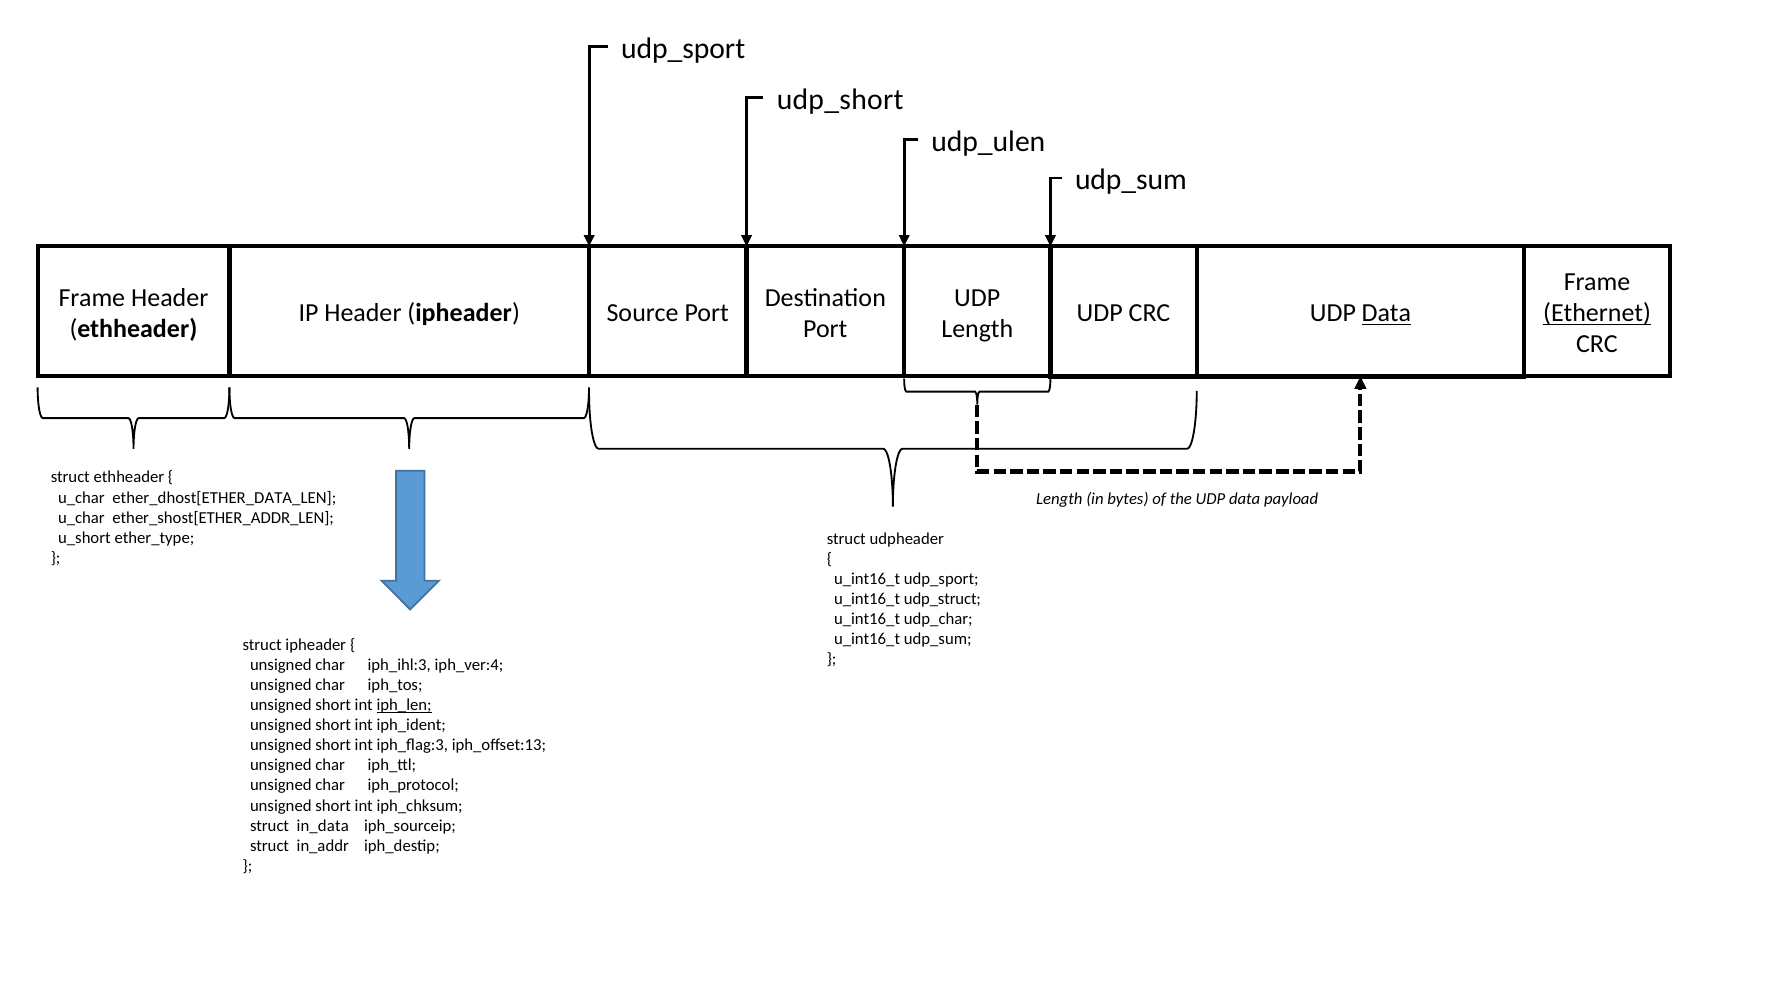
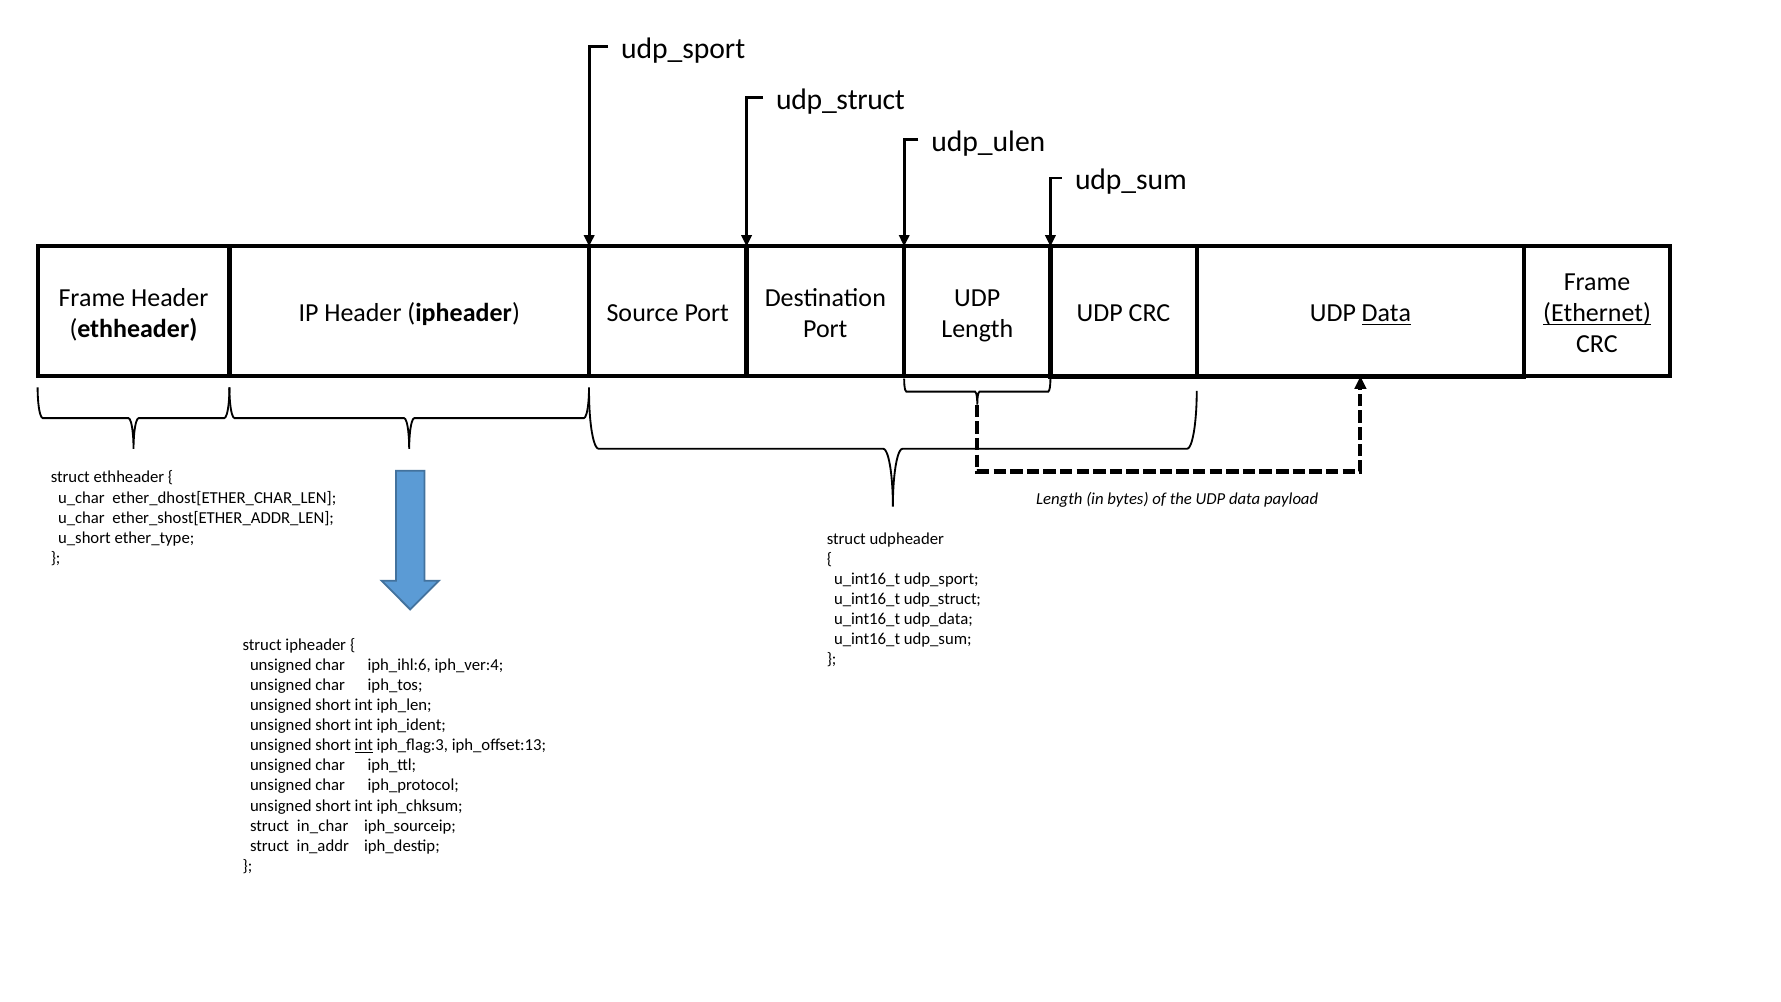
udp_short at (840, 100): udp_short -> udp_struct
ether_dhost[ETHER_DATA_LEN: ether_dhost[ETHER_DATA_LEN -> ether_dhost[ETHER_CHAR_LEN
udp_char: udp_char -> udp_data
iph_ihl:3: iph_ihl:3 -> iph_ihl:6
iph_len underline: present -> none
int at (364, 745) underline: none -> present
in_data: in_data -> in_char
